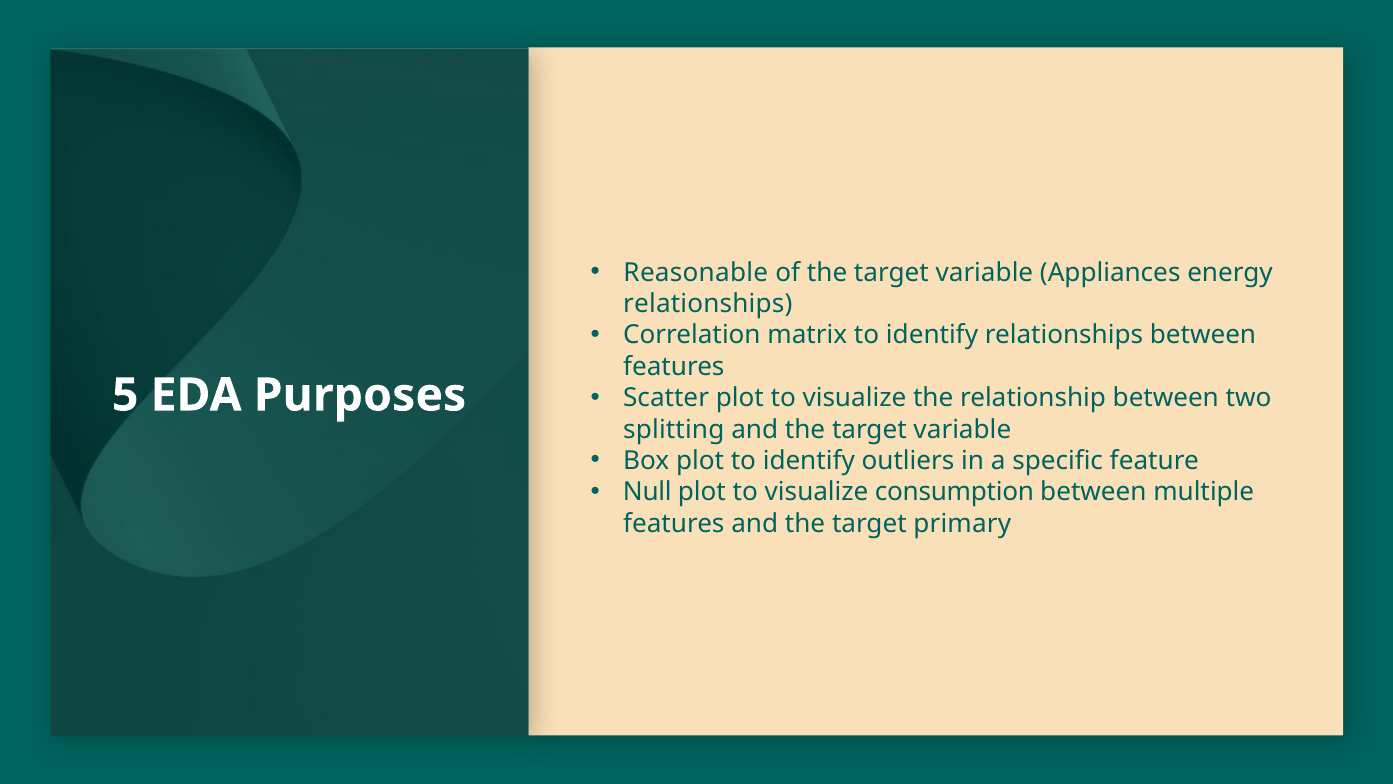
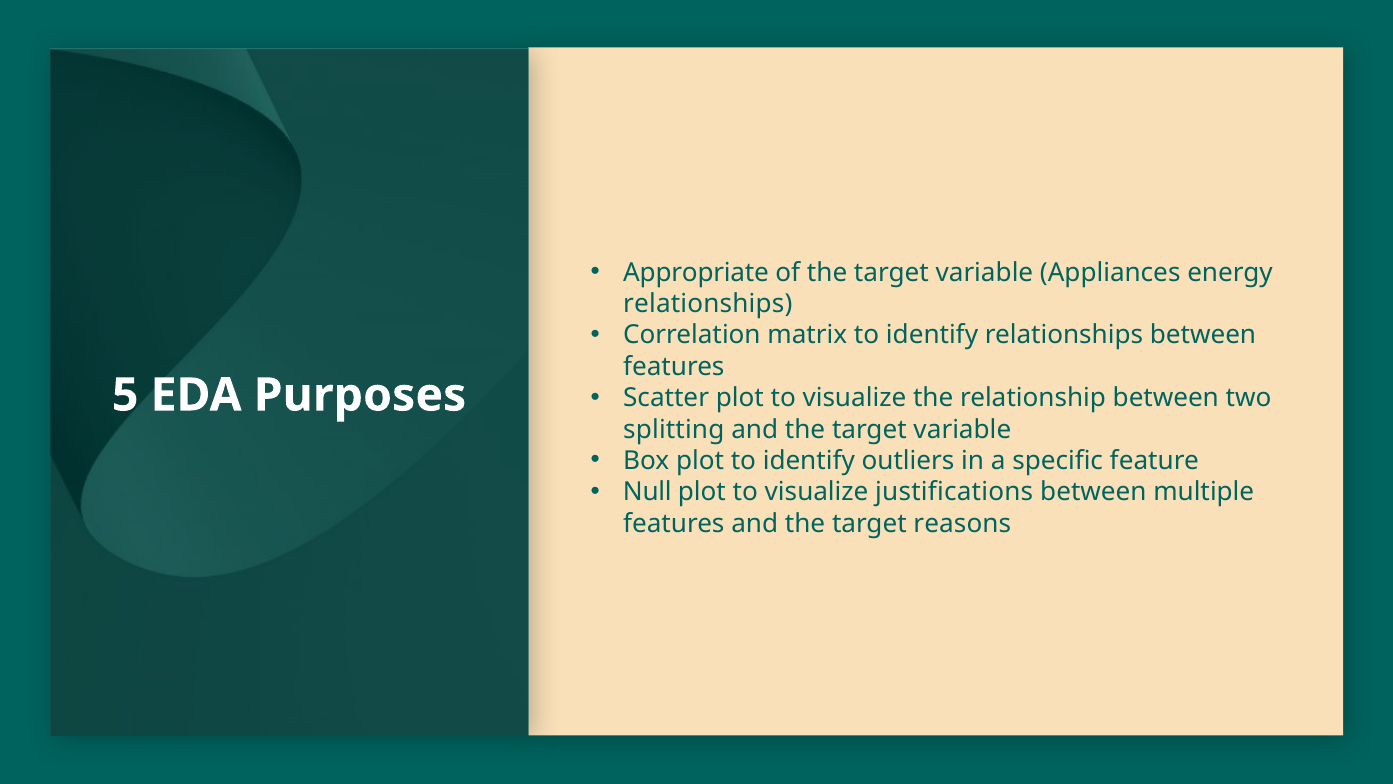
Reasonable: Reasonable -> Appropriate
consumption: consumption -> justifications
primary: primary -> reasons
